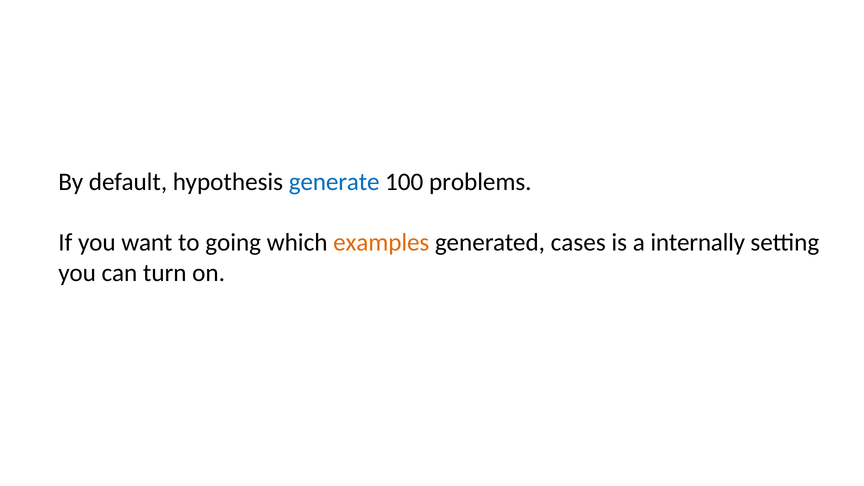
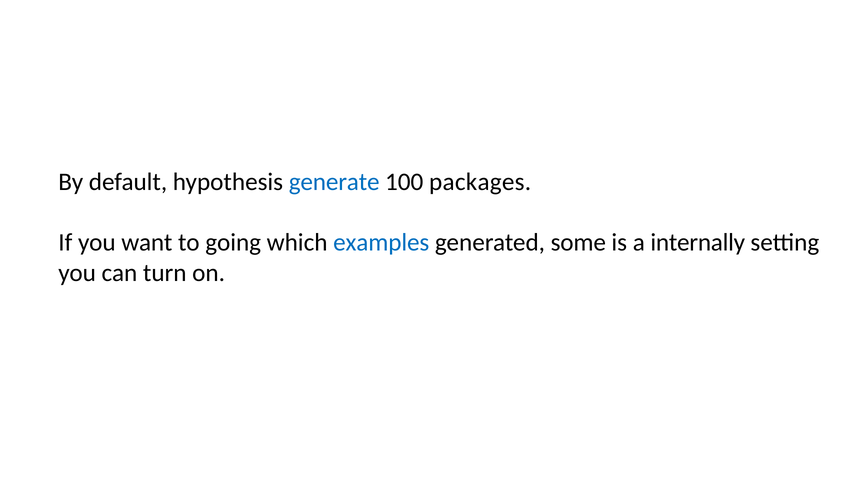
problems: problems -> packages
examples colour: orange -> blue
cases: cases -> some
